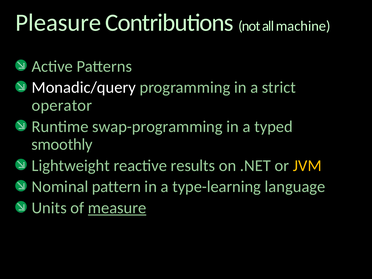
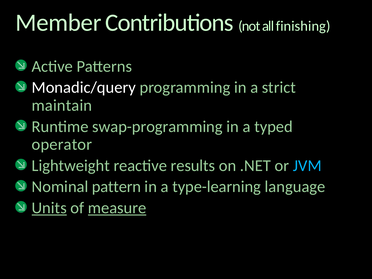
Pleasure: Pleasure -> Member
machine: machine -> finishing
operator: operator -> maintain
smoothly: smoothly -> operator
JVM colour: yellow -> light blue
Units underline: none -> present
